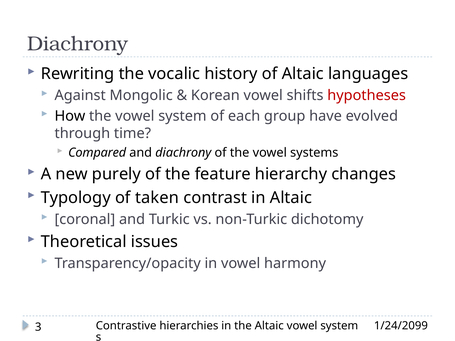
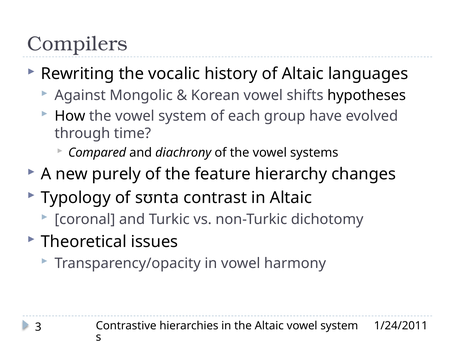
Diachrony at (78, 44): Diachrony -> Compilers
hypotheses colour: red -> black
taken: taken -> sʊnta
1/24/2099: 1/24/2099 -> 1/24/2011
